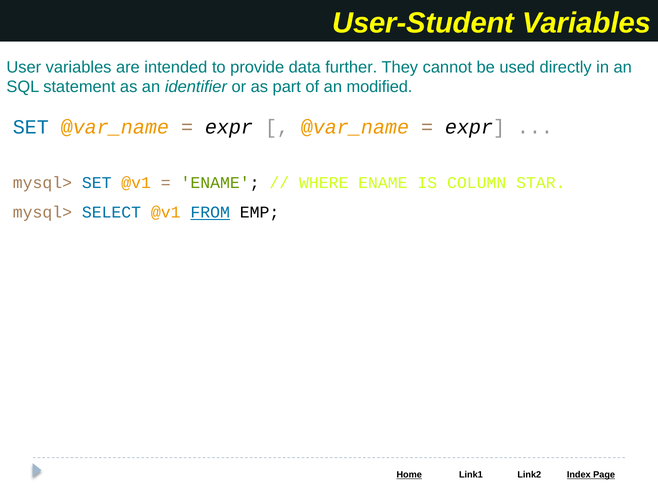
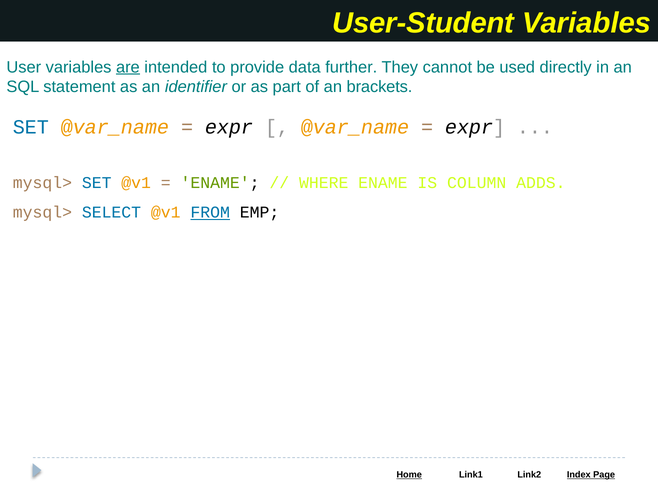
are underline: none -> present
modified: modified -> brackets
STAR: STAR -> ADDS
